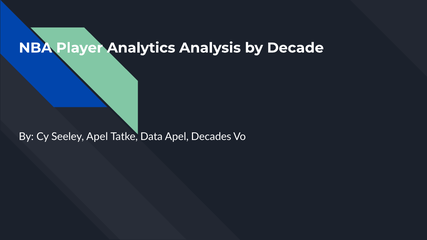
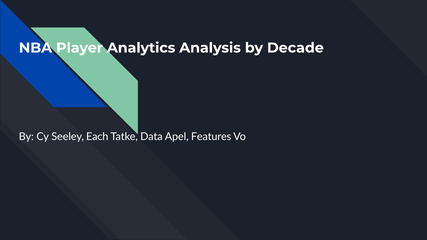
Seeley Apel: Apel -> Each
Decades: Decades -> Features
